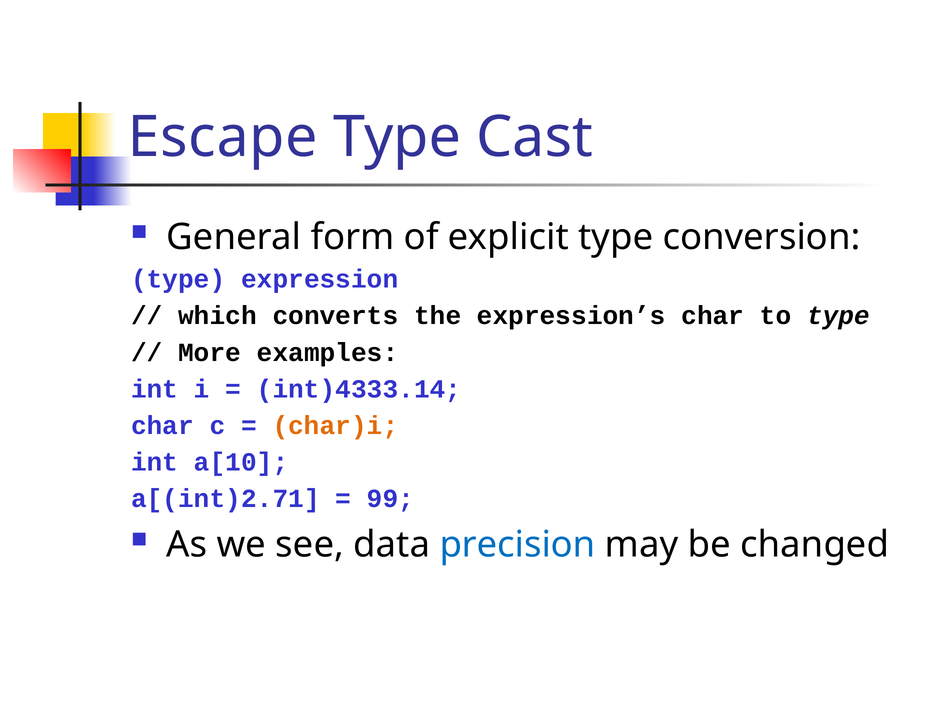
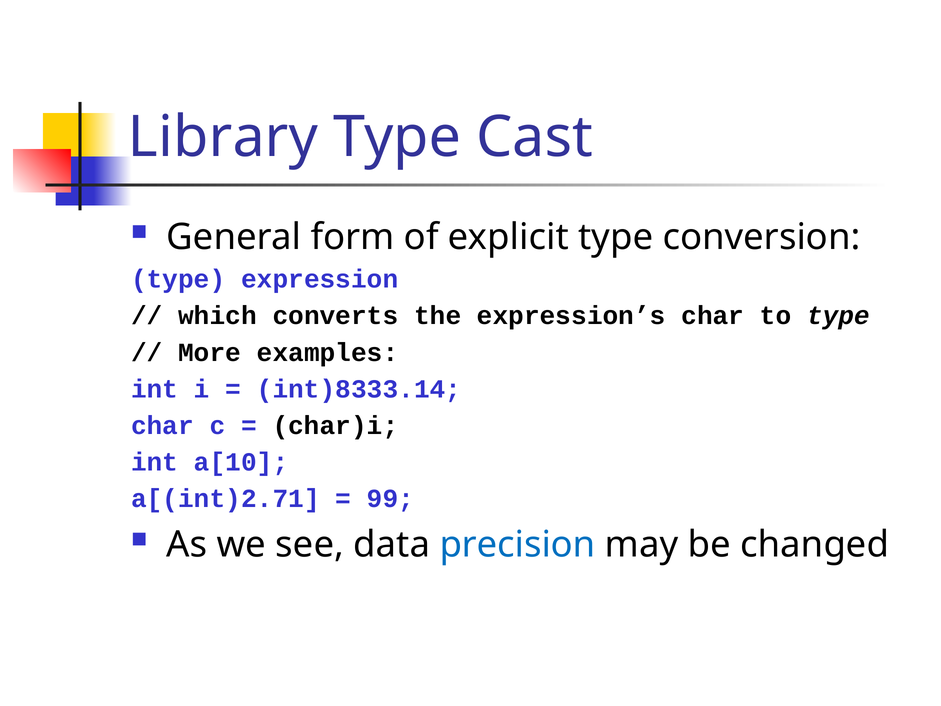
Escape: Escape -> Library
int)4333.14: int)4333.14 -> int)8333.14
char)i colour: orange -> black
